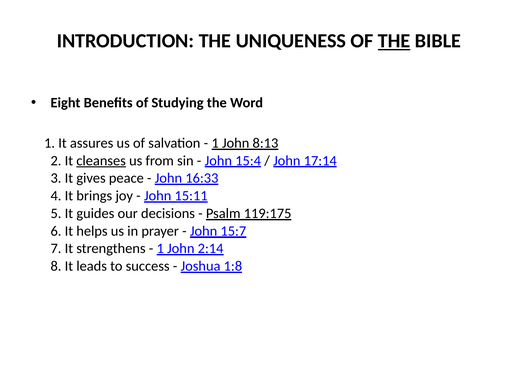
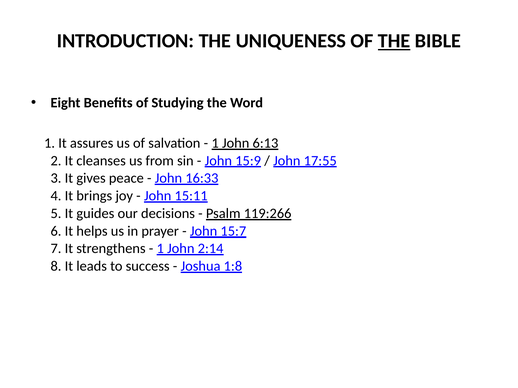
8:13: 8:13 -> 6:13
cleanses underline: present -> none
15:4: 15:4 -> 15:9
17:14: 17:14 -> 17:55
119:175: 119:175 -> 119:266
